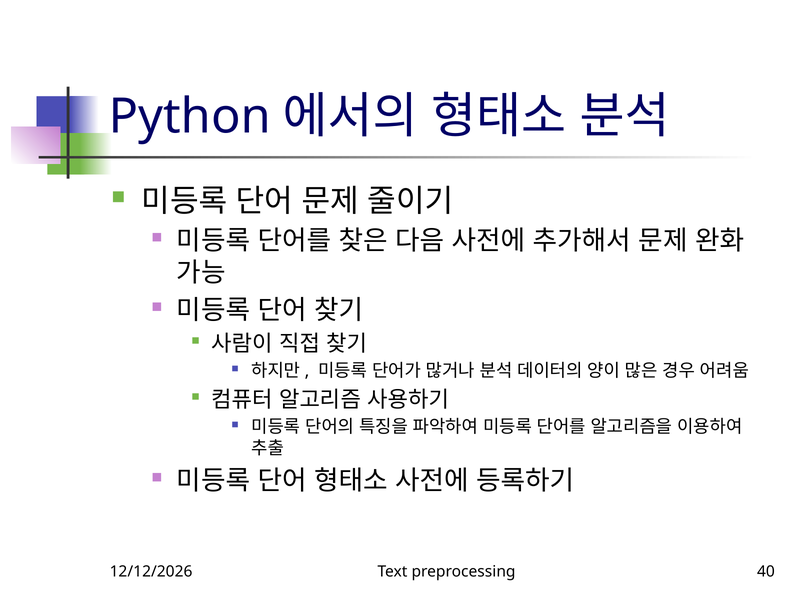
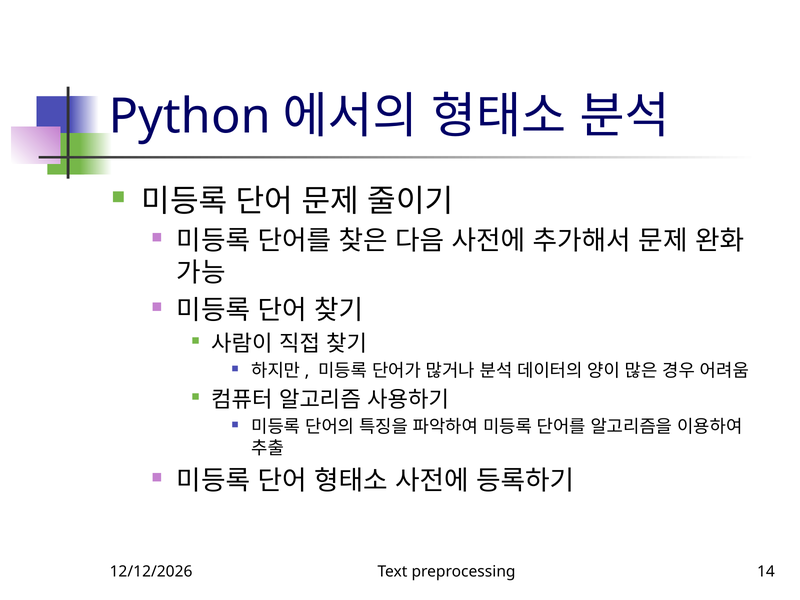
40: 40 -> 14
